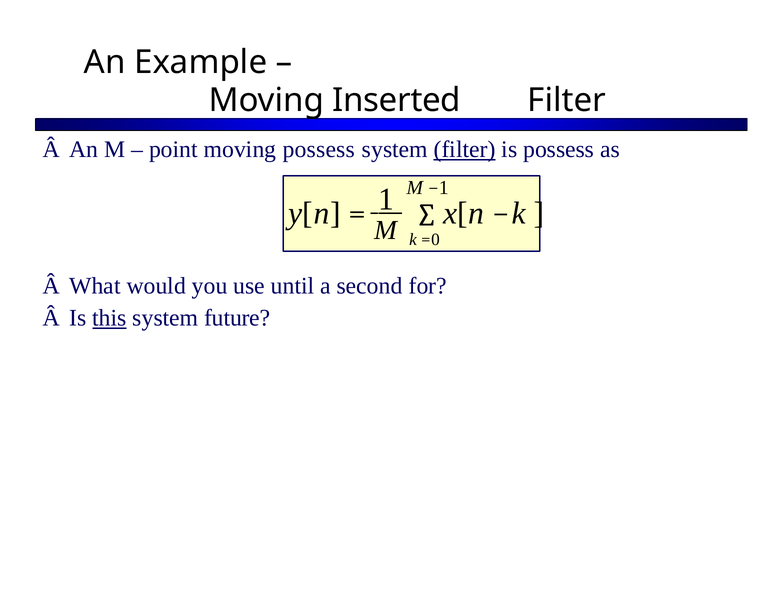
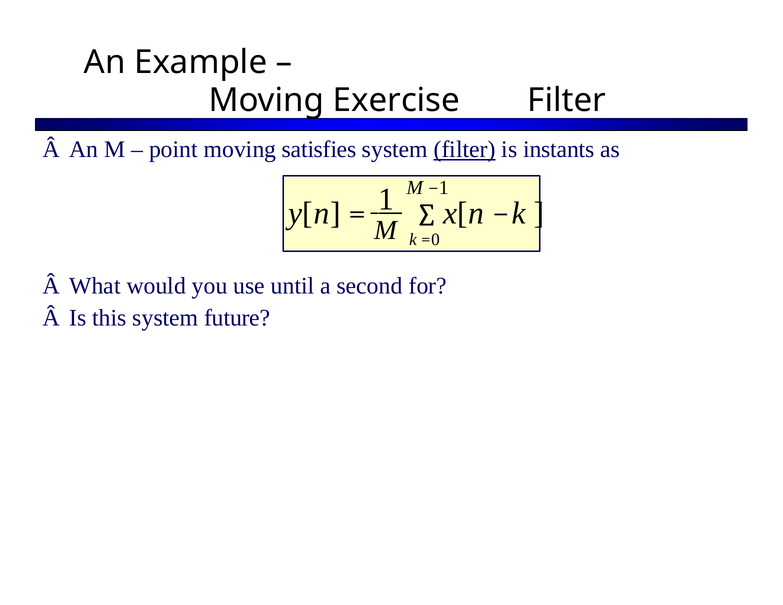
Inserted: Inserted -> Exercise
moving possess: possess -> satisfies
is possess: possess -> instants
this underline: present -> none
